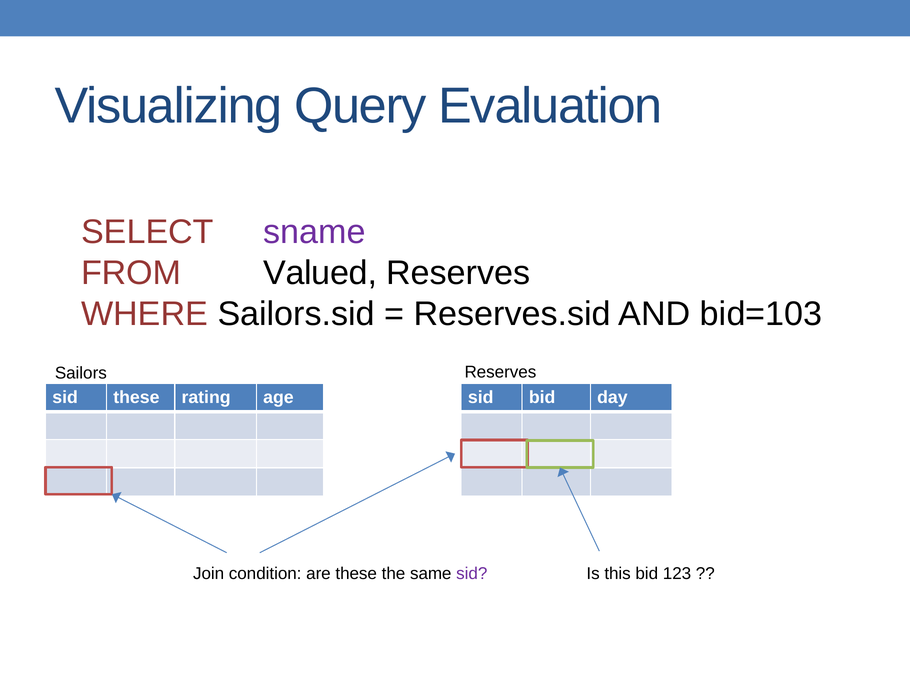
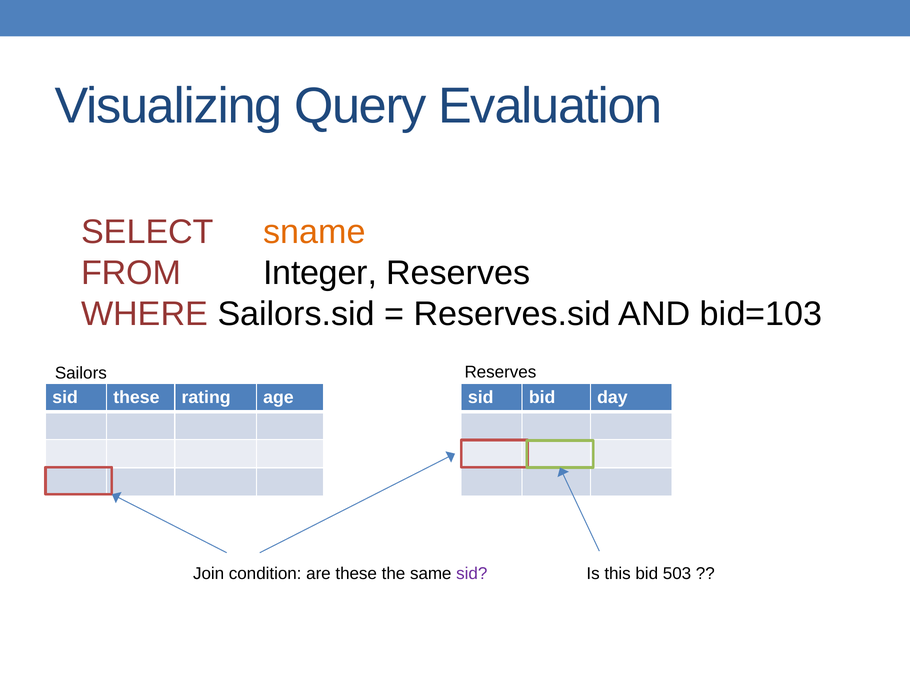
sname colour: purple -> orange
Valued: Valued -> Integer
123: 123 -> 503
